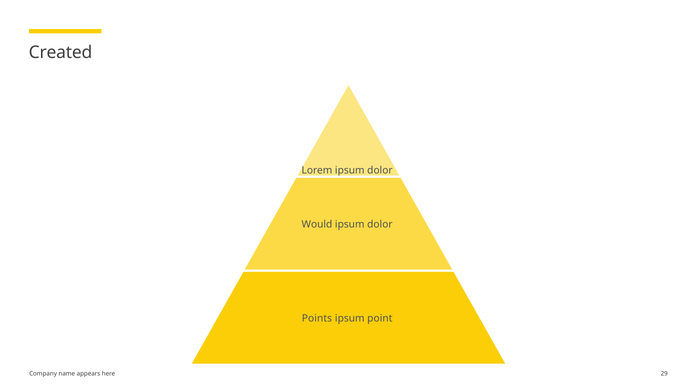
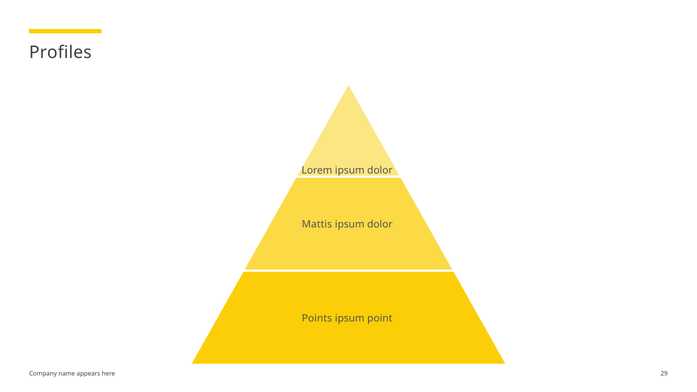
Created: Created -> Profiles
Would: Would -> Mattis
